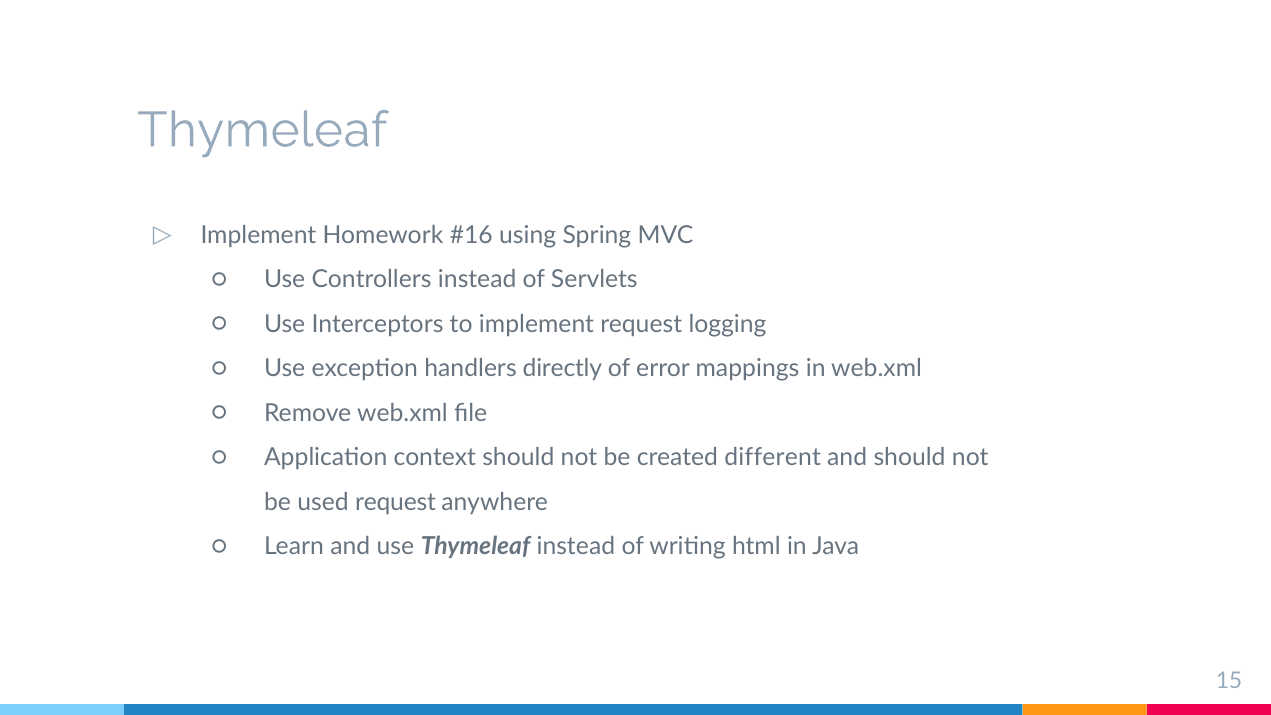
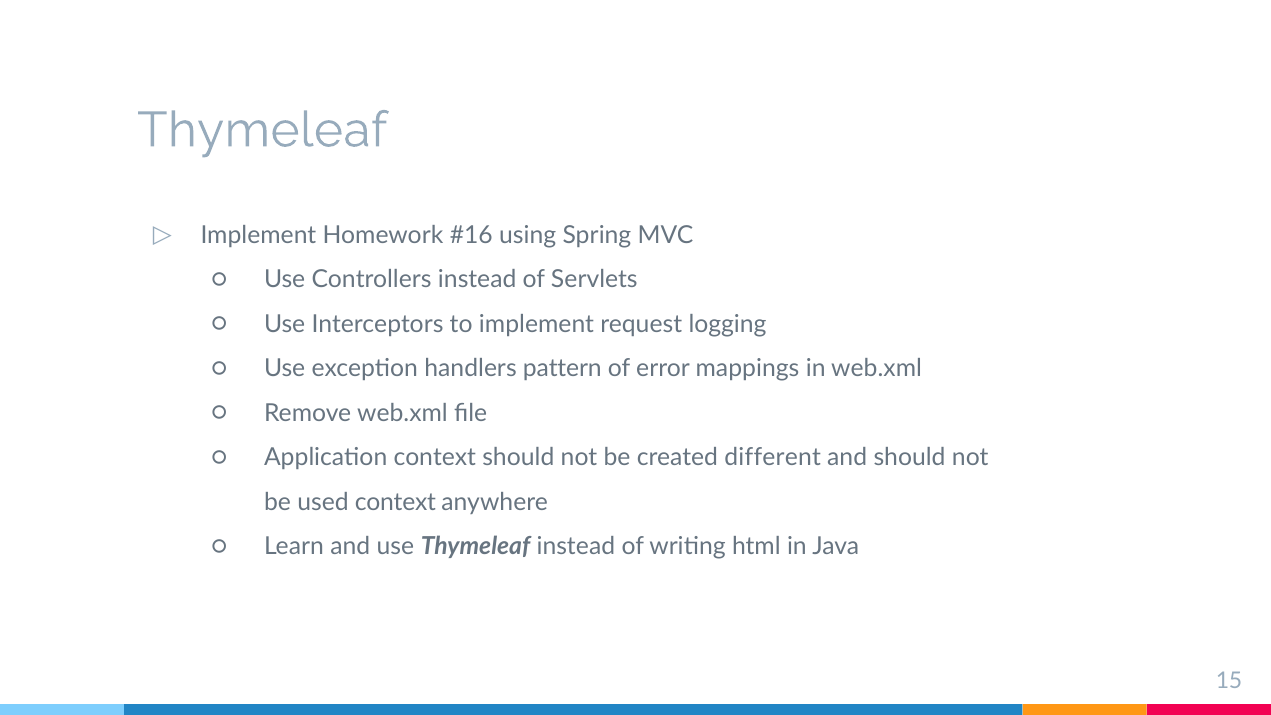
directly: directly -> pattern
used request: request -> context
